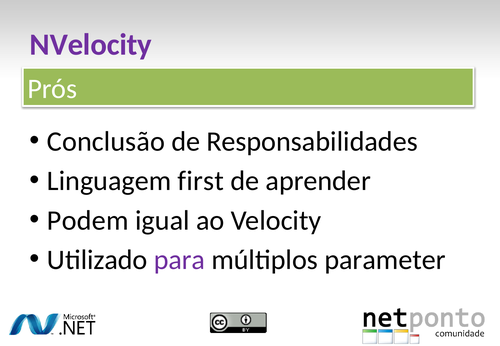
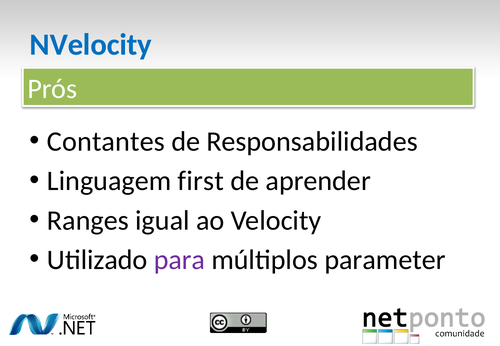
NVelocity colour: purple -> blue
Conclusão: Conclusão -> Contantes
Podem: Podem -> Ranges
